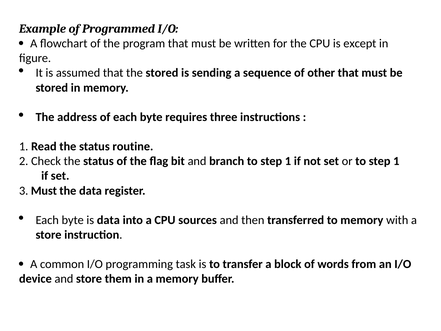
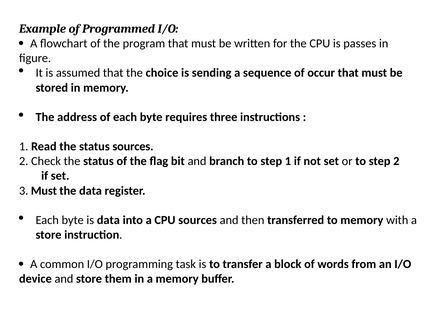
except: except -> passes
the stored: stored -> choice
other: other -> occur
status routine: routine -> sources
or to step 1: 1 -> 2
